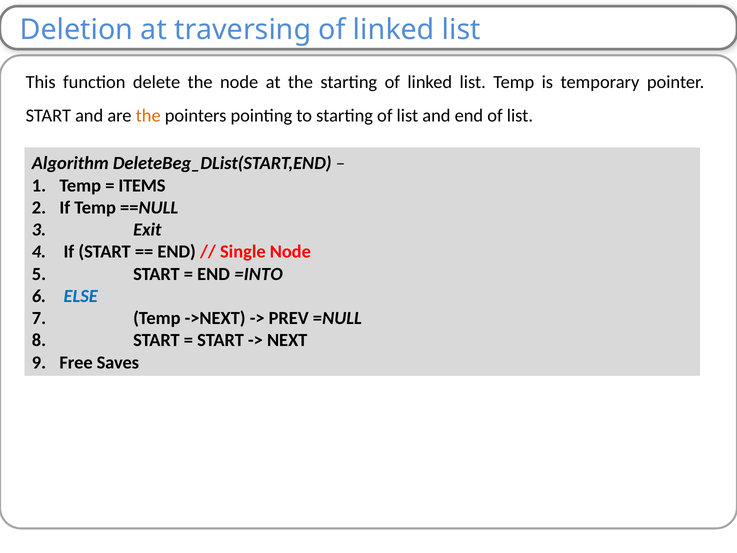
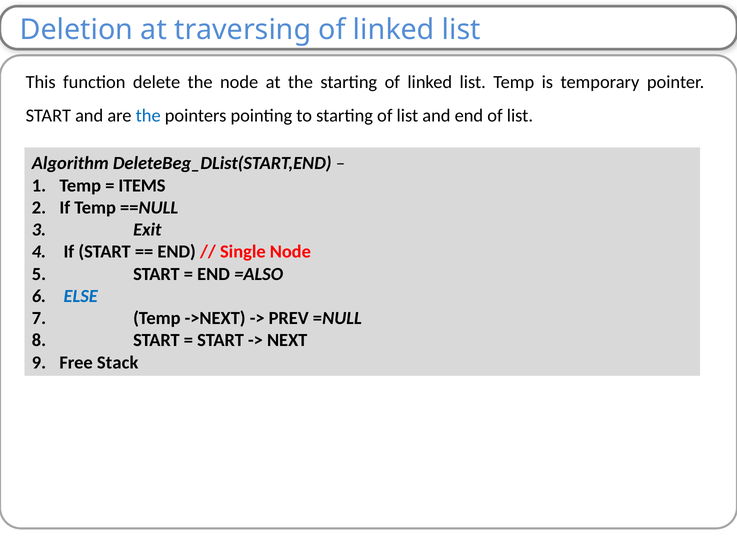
the at (148, 115) colour: orange -> blue
=INTO: =INTO -> =ALSO
Saves: Saves -> Stack
